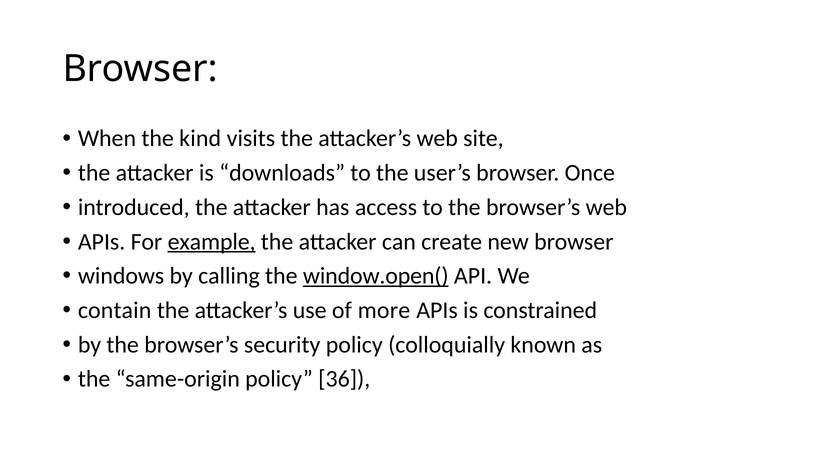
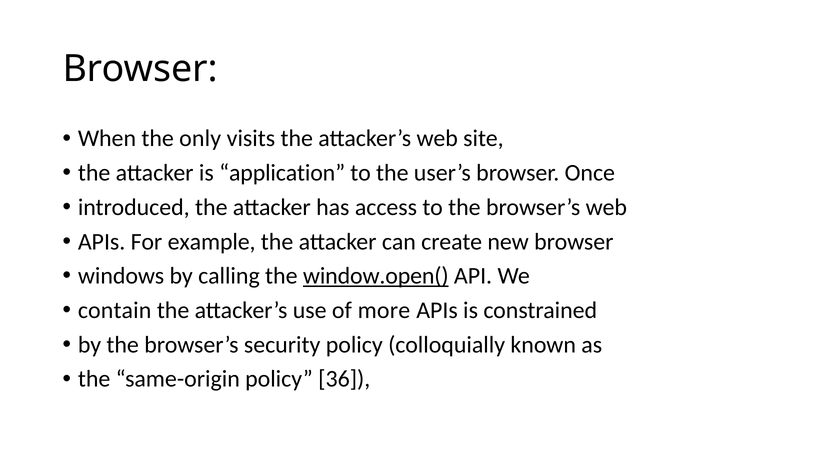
kind: kind -> only
downloads: downloads -> application
example underline: present -> none
